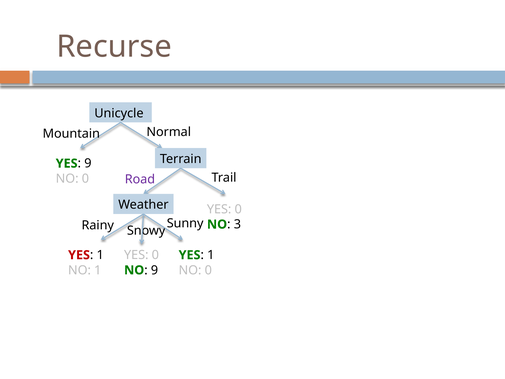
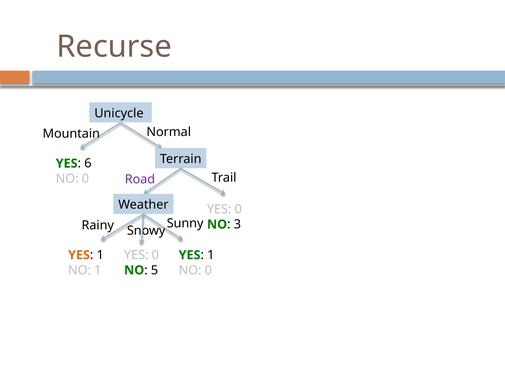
9 at (88, 163): 9 -> 6
YES at (79, 255) colour: red -> orange
9 at (155, 270): 9 -> 5
